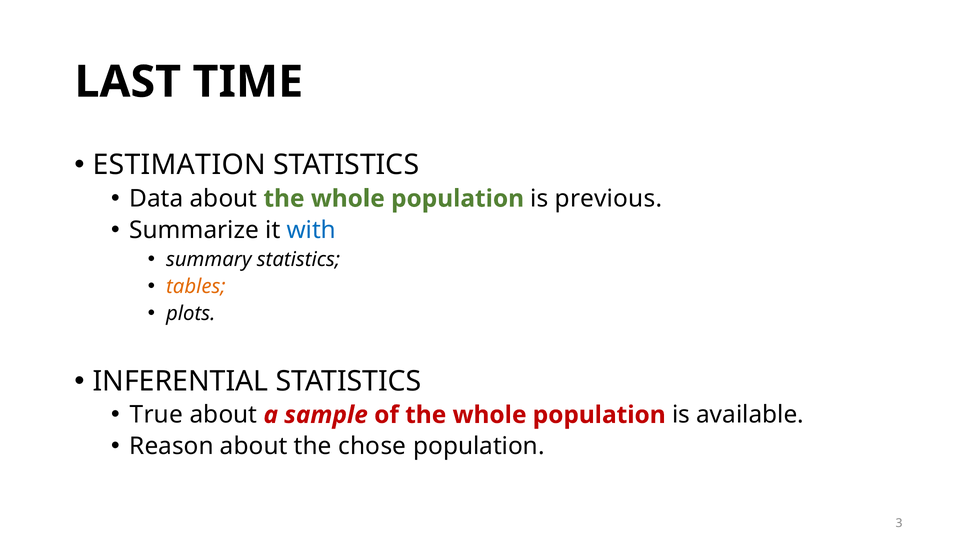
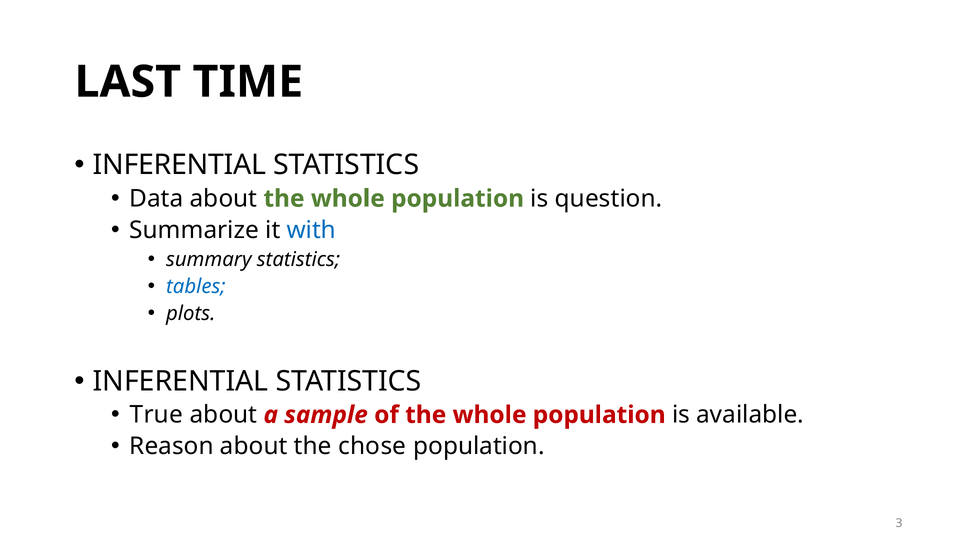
ESTIMATION at (179, 165): ESTIMATION -> INFERENTIAL
previous: previous -> question
tables colour: orange -> blue
